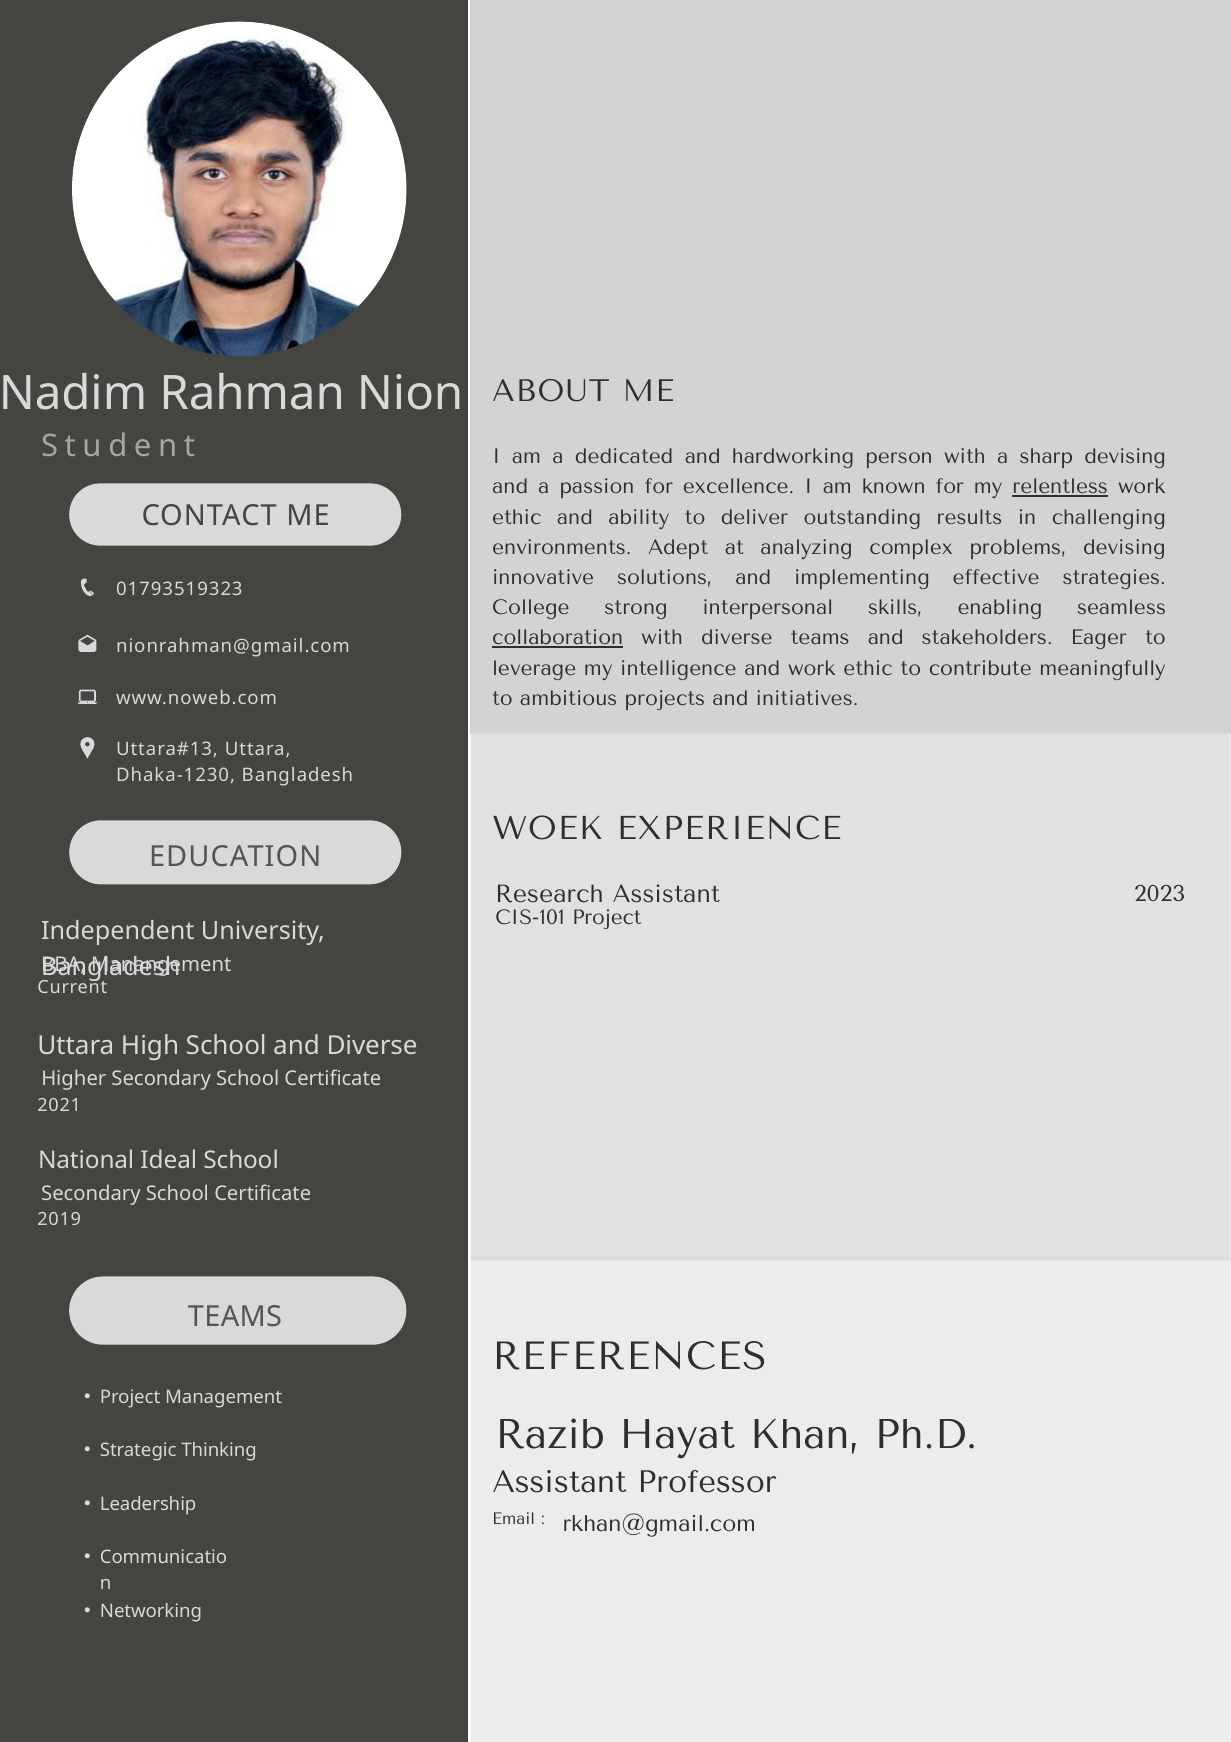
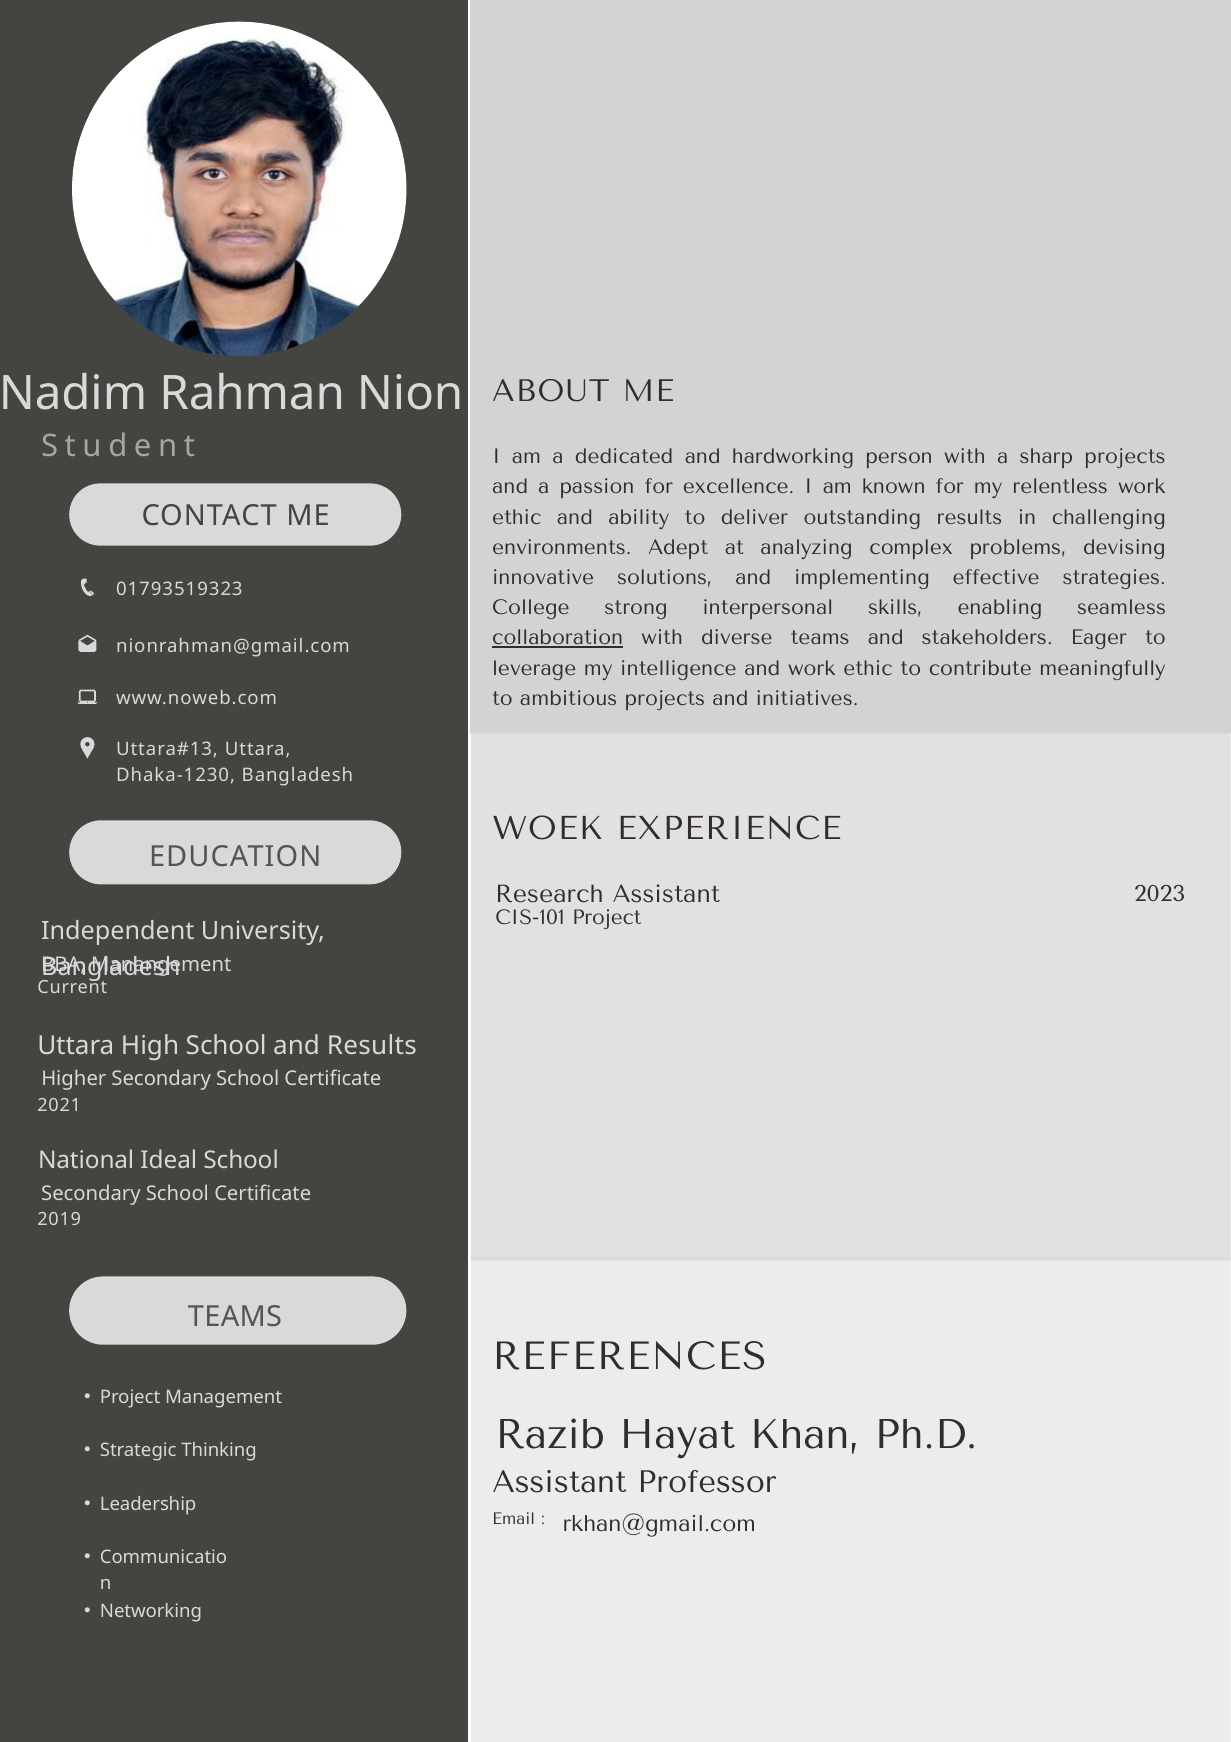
sharp devising: devising -> projects
relentless underline: present -> none
and Diverse: Diverse -> Results
